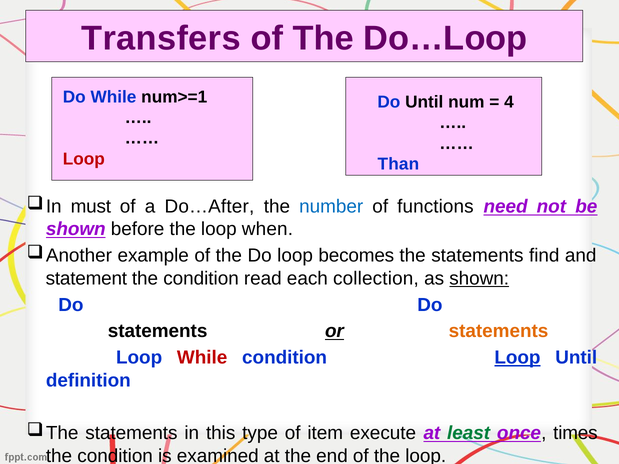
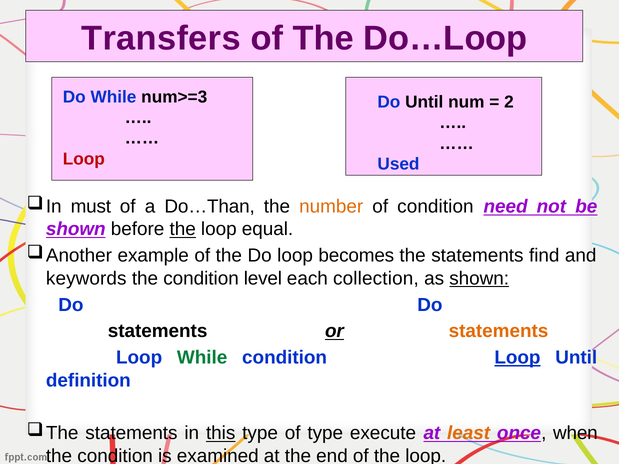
num>=1: num>=1 -> num>=3
4: 4 -> 2
Than: Than -> Used
Do…After: Do…After -> Do…Than
number colour: blue -> orange
of functions: functions -> condition
the at (183, 229) underline: none -> present
when: when -> equal
statement: statement -> keywords
read: read -> level
While at (202, 358) colour: red -> green
this underline: none -> present
of item: item -> type
least colour: green -> orange
times: times -> when
